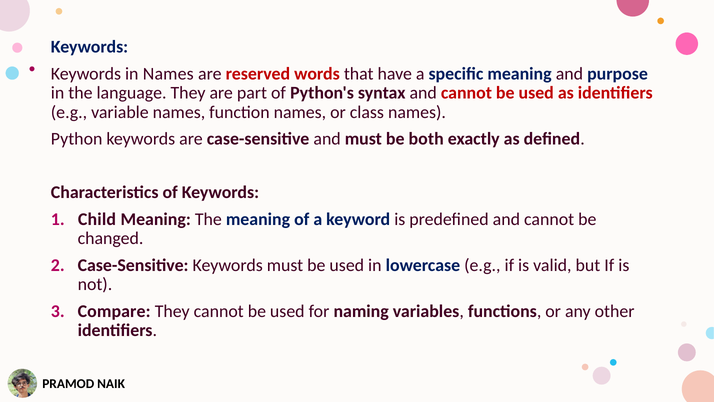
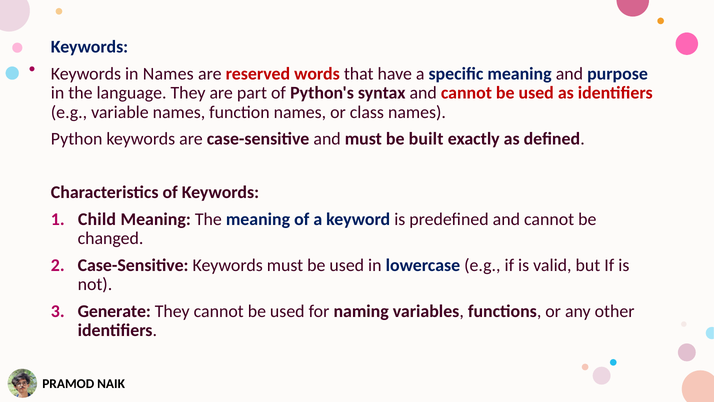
both: both -> built
Compare: Compare -> Generate
